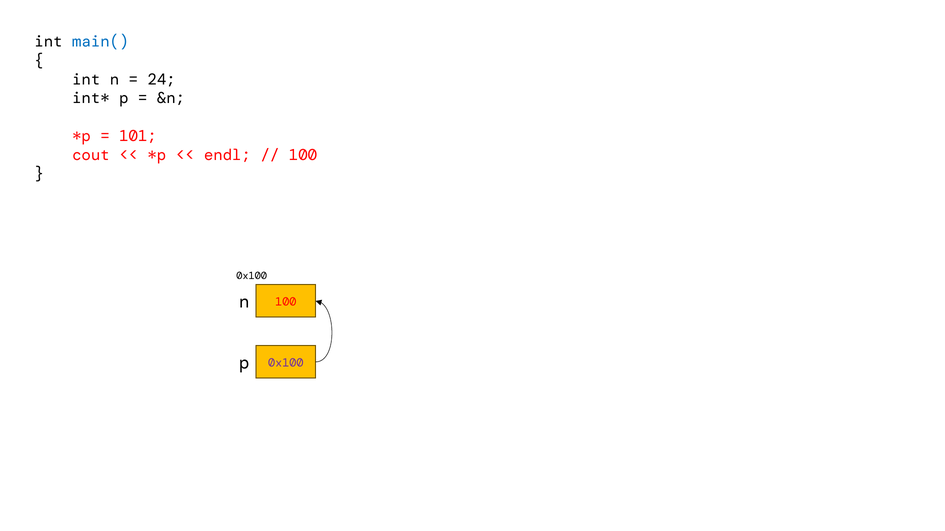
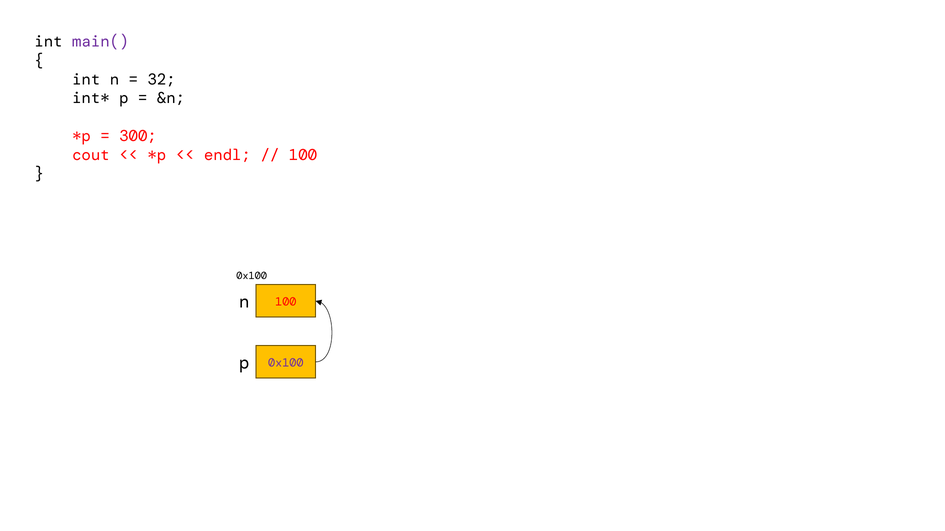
main( colour: blue -> purple
24: 24 -> 32
101: 101 -> 300
